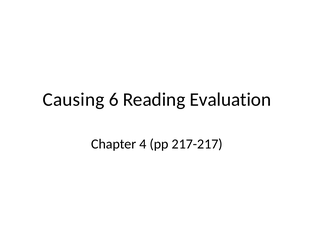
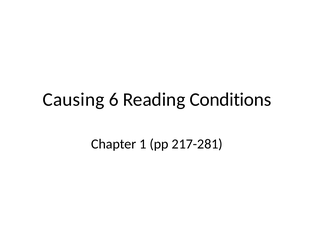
Evaluation: Evaluation -> Conditions
4: 4 -> 1
217-217: 217-217 -> 217-281
